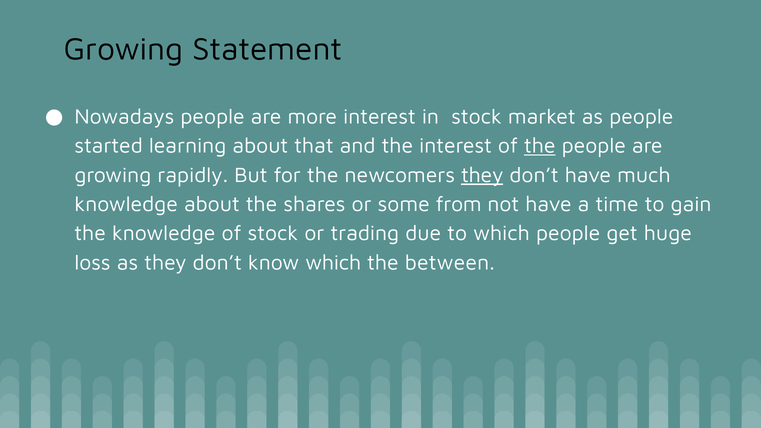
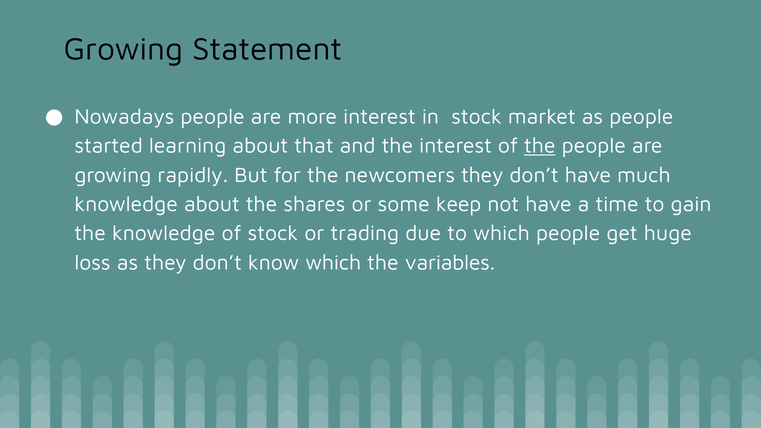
they at (482, 175) underline: present -> none
from: from -> keep
between: between -> variables
